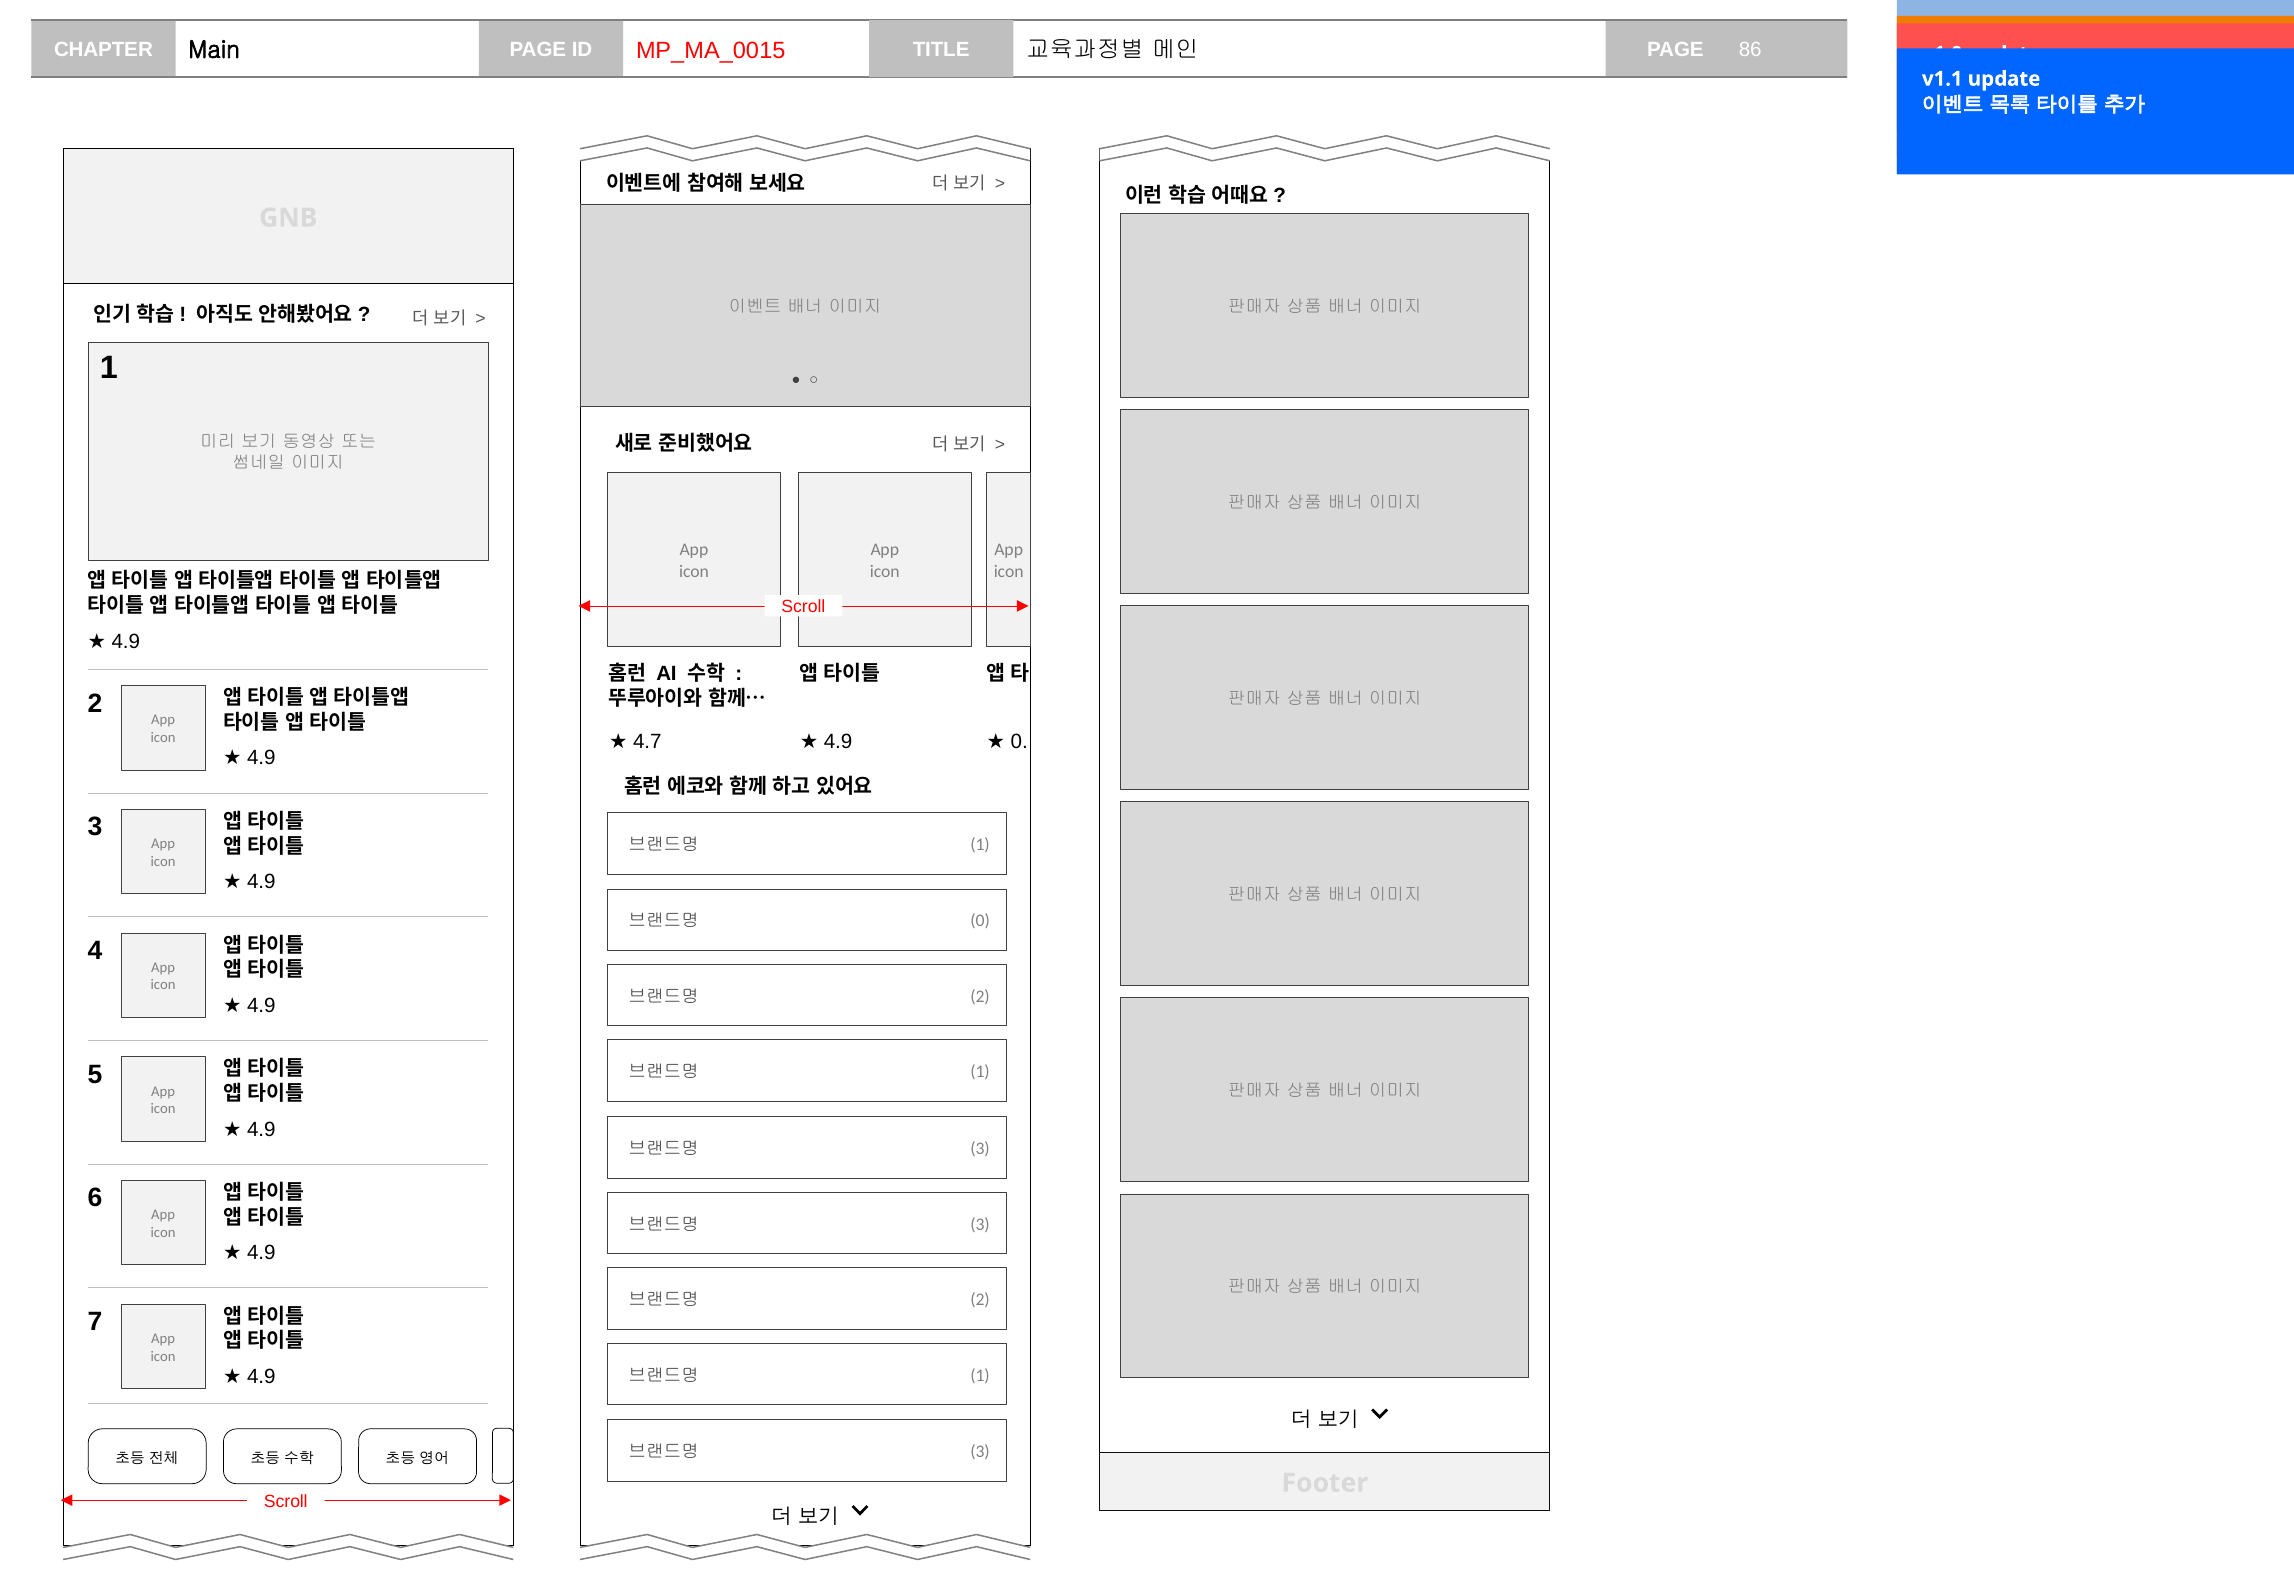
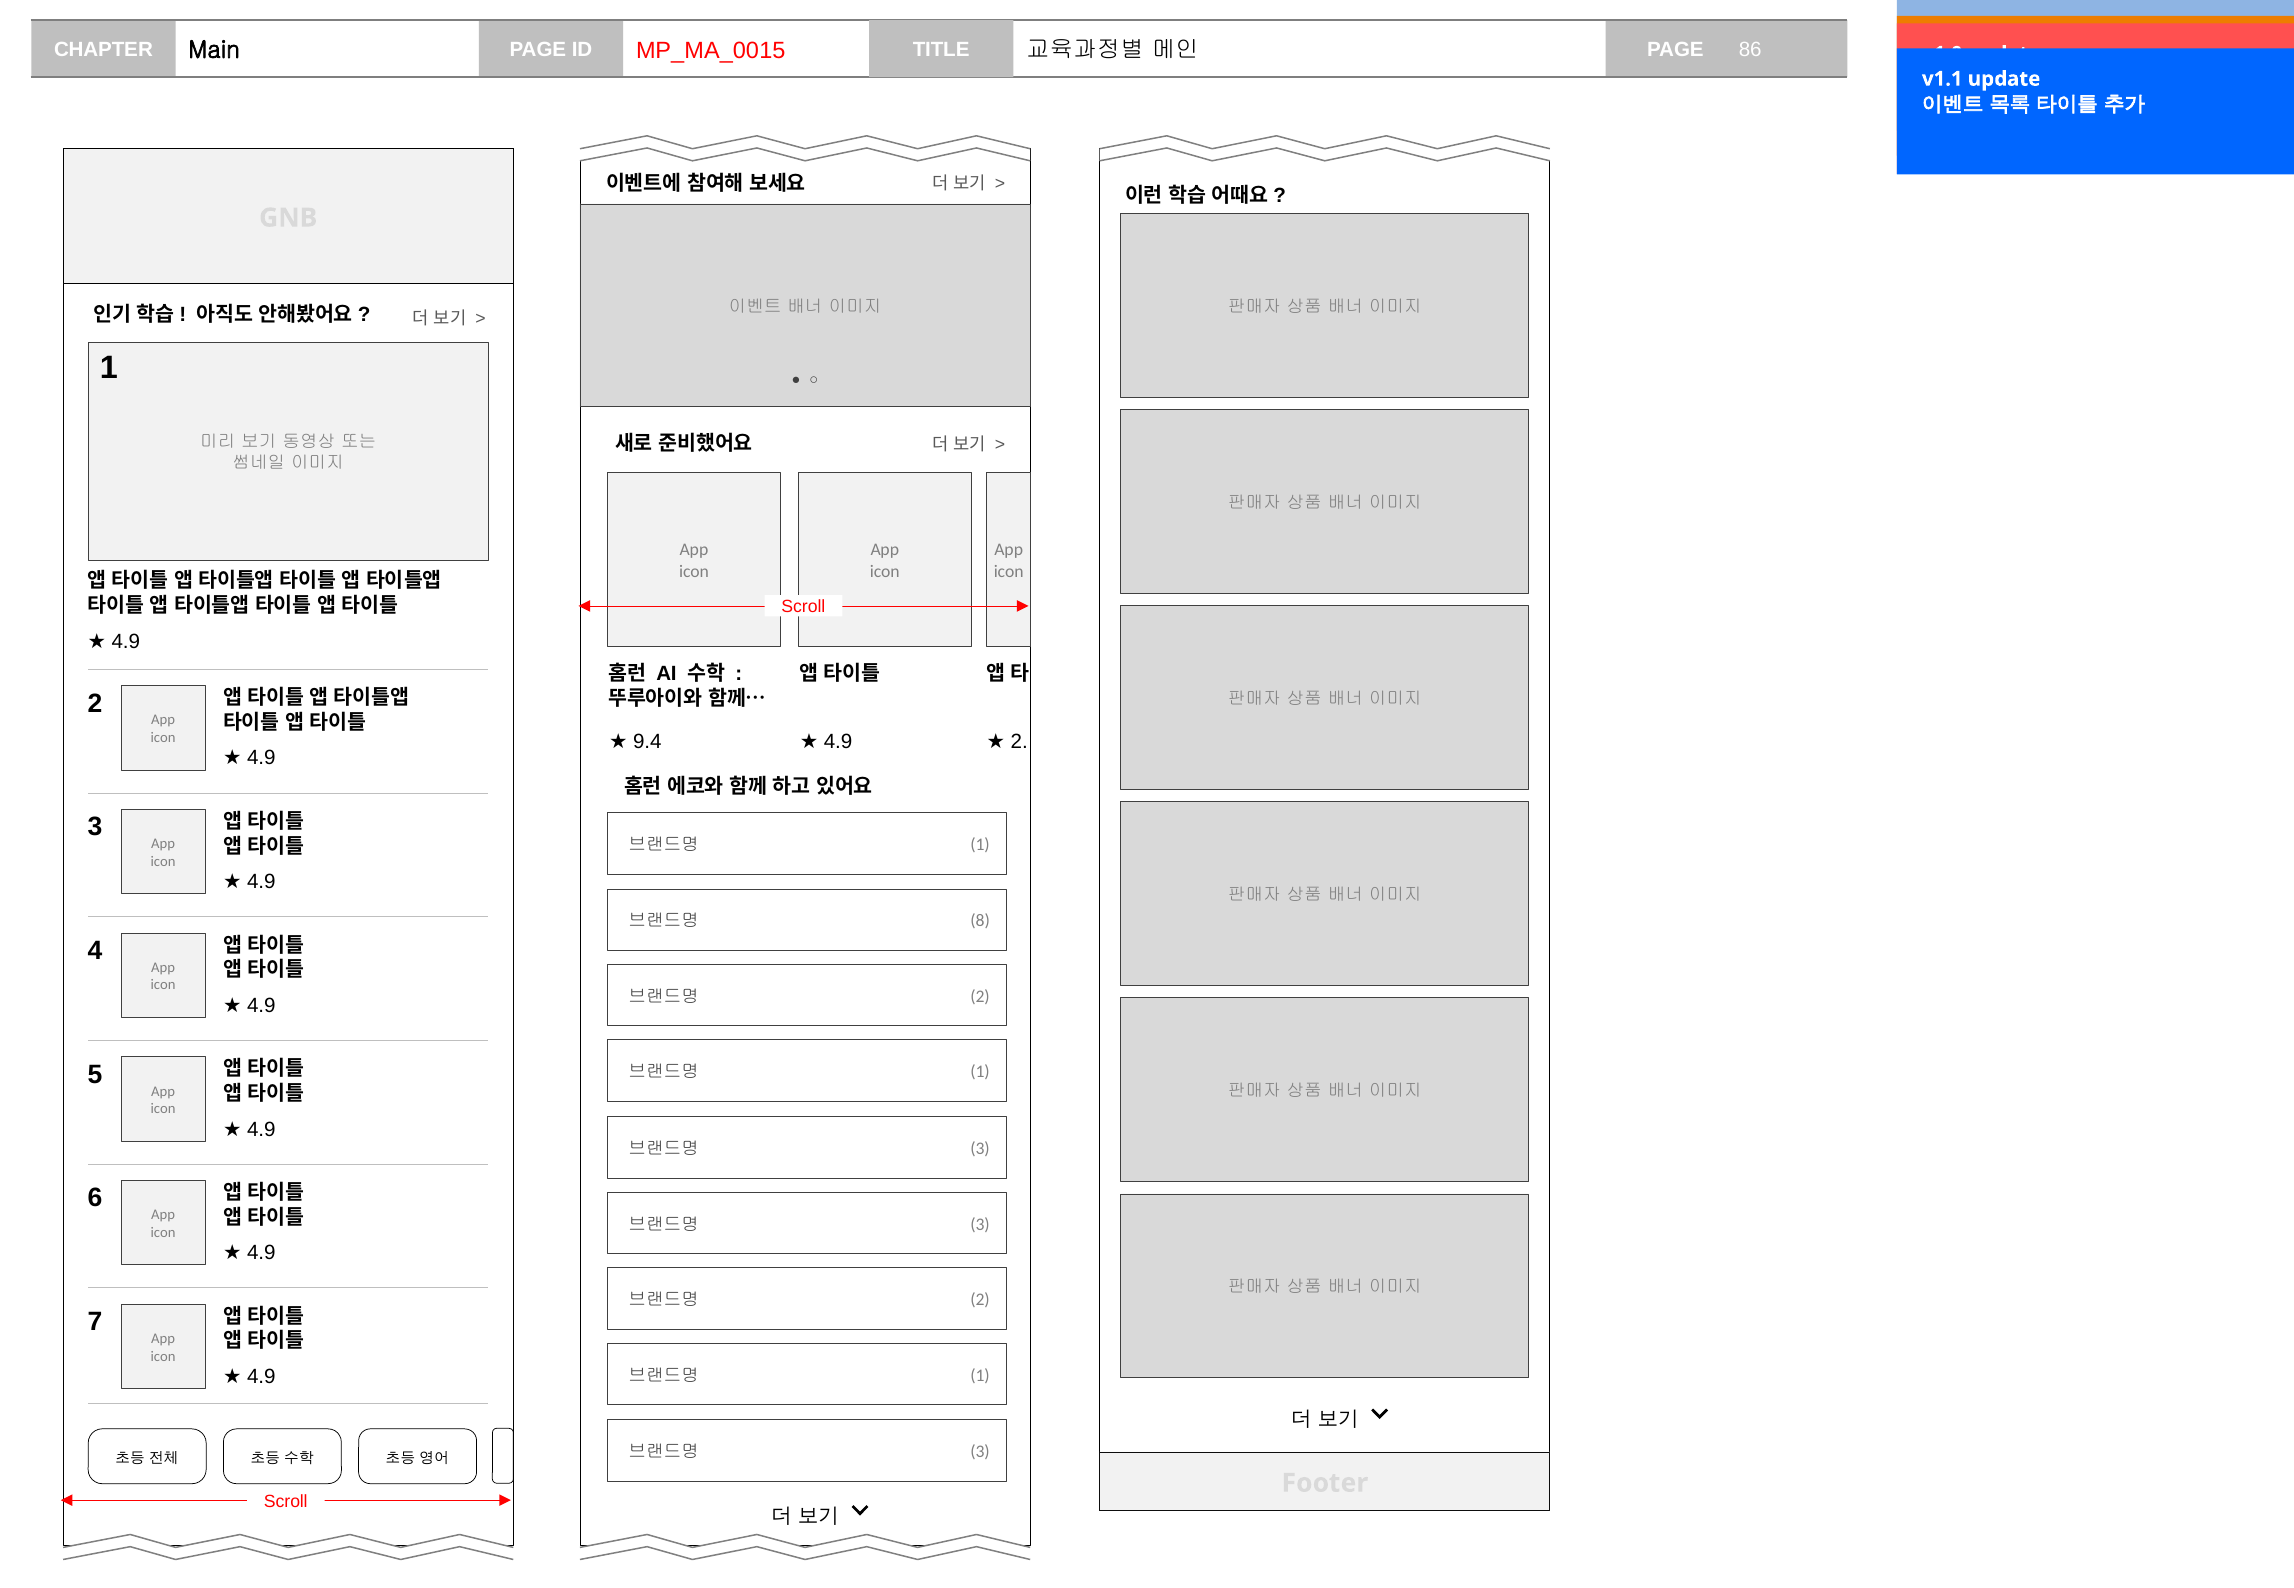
4.7: 4.7 -> 9.4
0 at (1019, 742): 0 -> 2
0 at (980, 921): 0 -> 8
